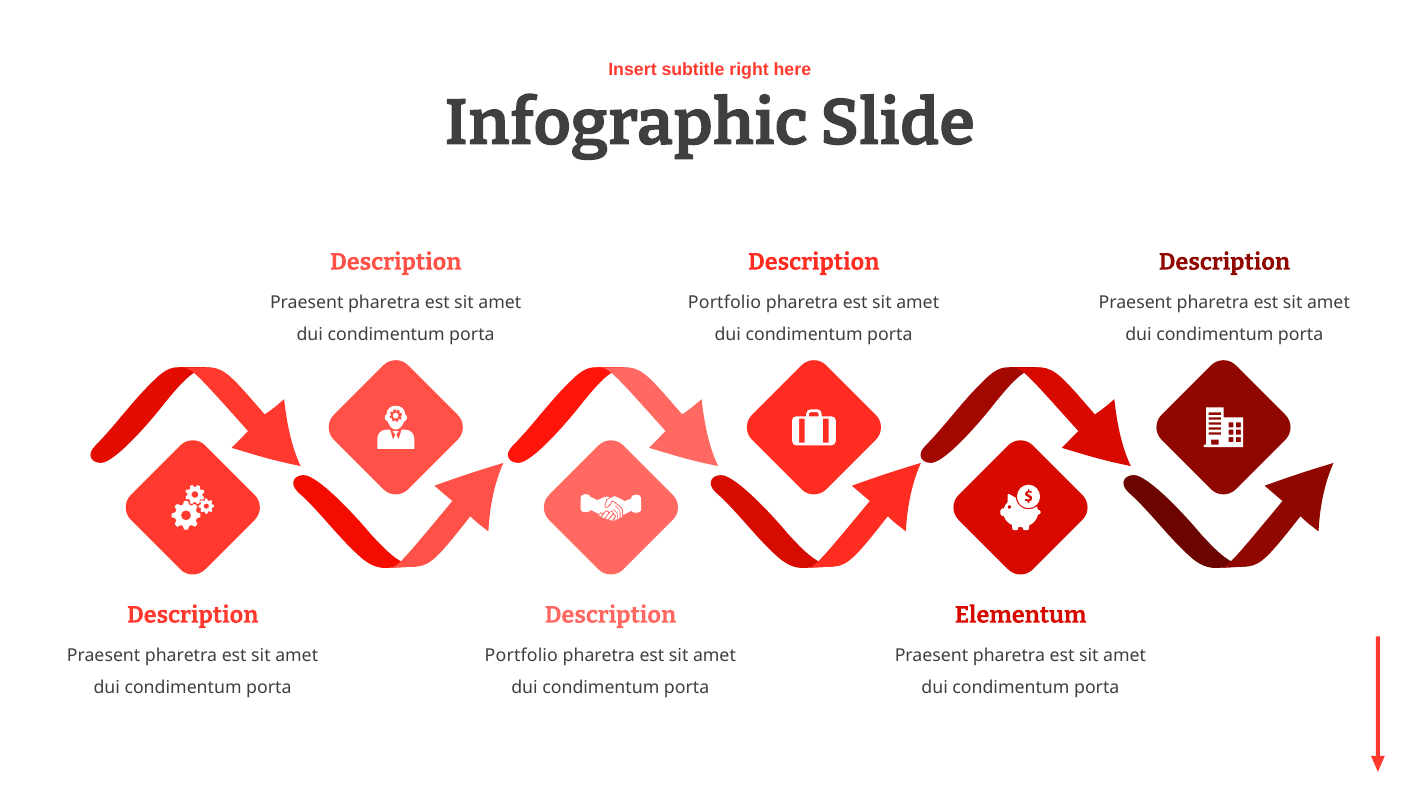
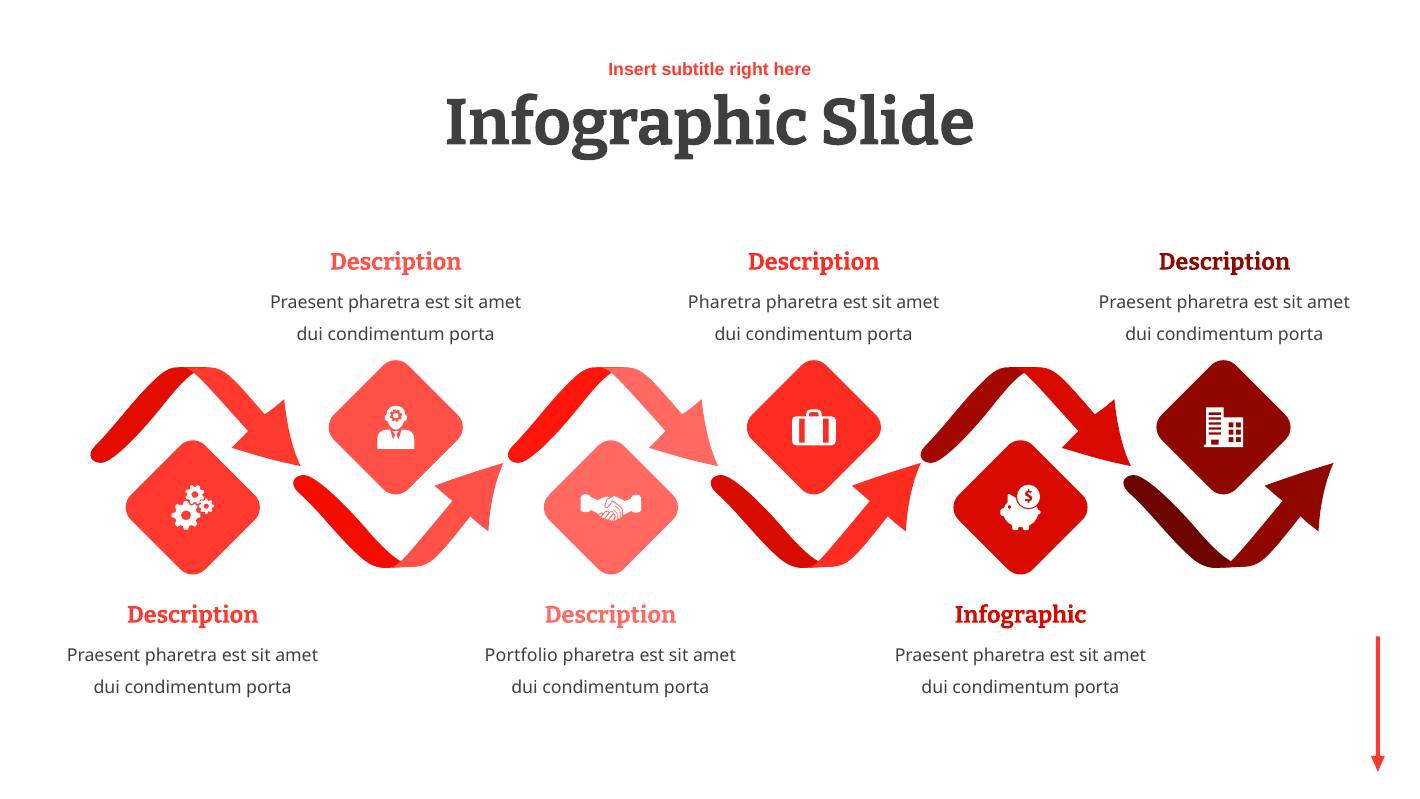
Portfolio at (725, 302): Portfolio -> Pharetra
Elementum at (1021, 615): Elementum -> Infographic
